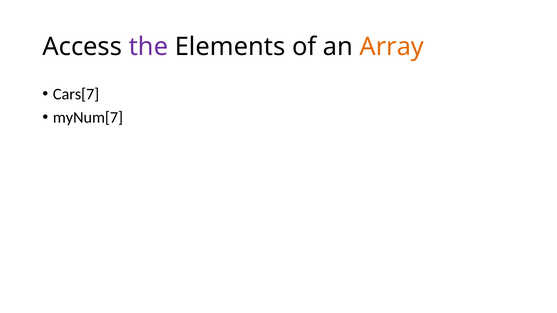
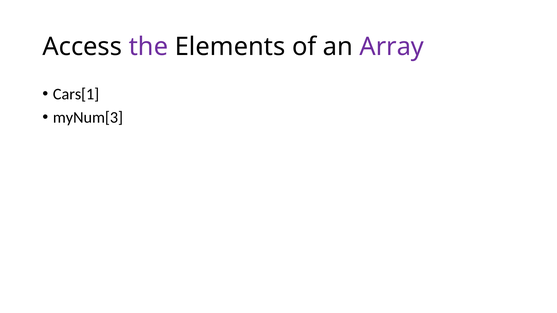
Array colour: orange -> purple
Cars[7: Cars[7 -> Cars[1
myNum[7: myNum[7 -> myNum[3
